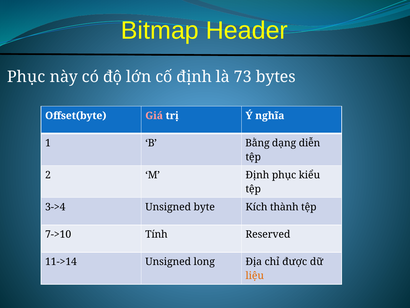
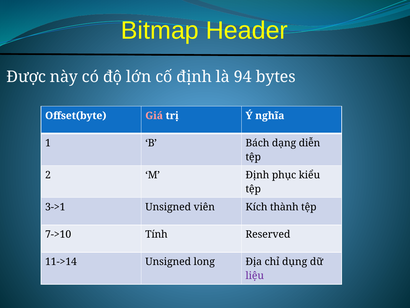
Phục at (26, 77): Phục -> Được
73: 73 -> 94
Bằng: Bằng -> Bách
3->4: 3->4 -> 3->1
byte: byte -> viên
được: được -> dụng
liệu colour: orange -> purple
